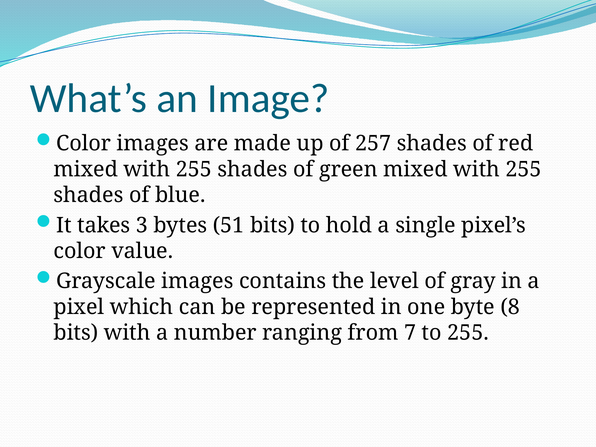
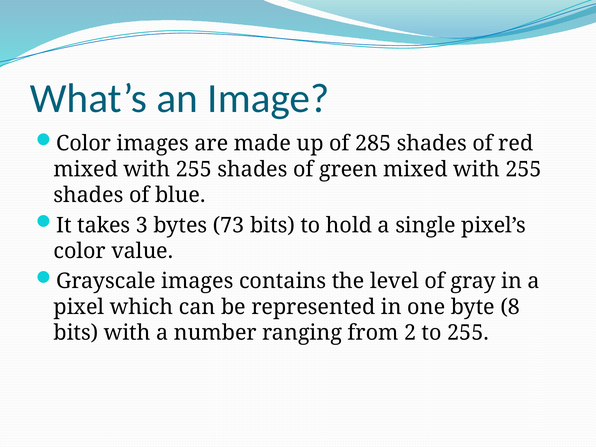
257: 257 -> 285
51: 51 -> 73
7: 7 -> 2
